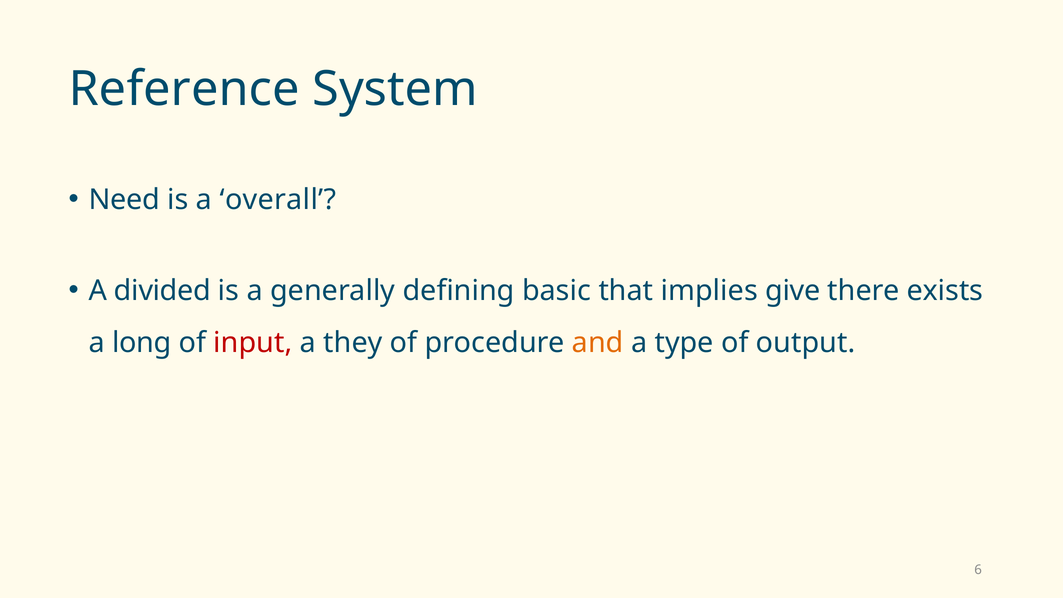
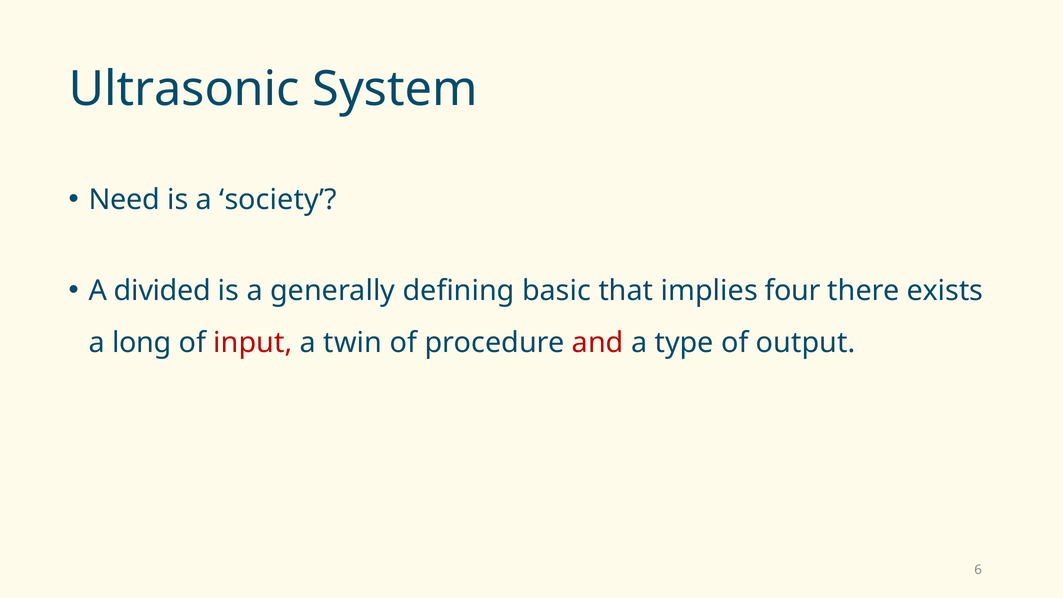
Reference: Reference -> Ultrasonic
overall: overall -> society
give: give -> four
they: they -> twin
and colour: orange -> red
